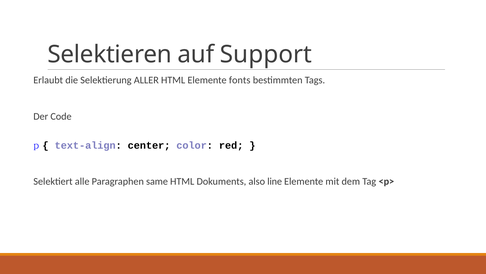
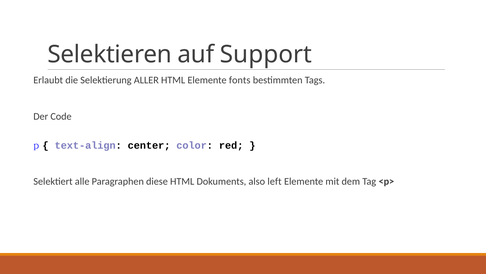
same: same -> diese
line: line -> left
